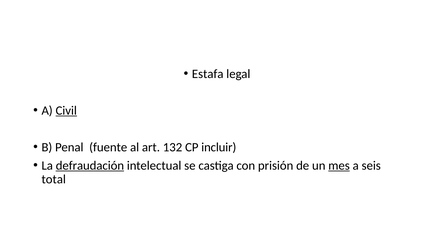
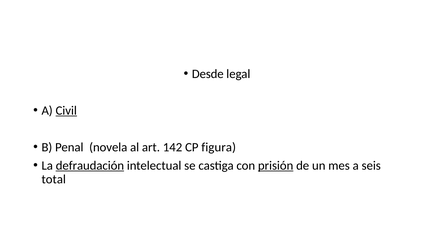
Estafa: Estafa -> Desde
fuente: fuente -> novela
132: 132 -> 142
incluir: incluir -> figura
prisión underline: none -> present
mes underline: present -> none
